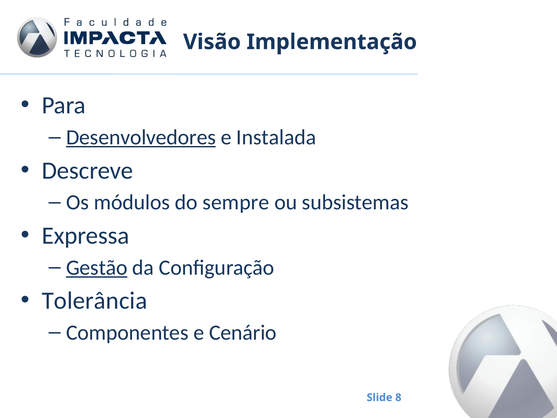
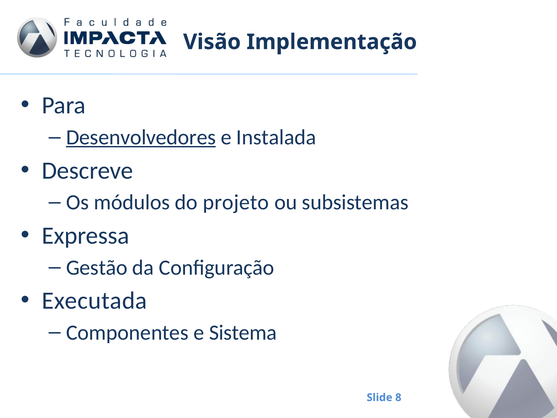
sempre: sempre -> projeto
Gestão underline: present -> none
Tolerância: Tolerância -> Executada
Cenário: Cenário -> Sistema
